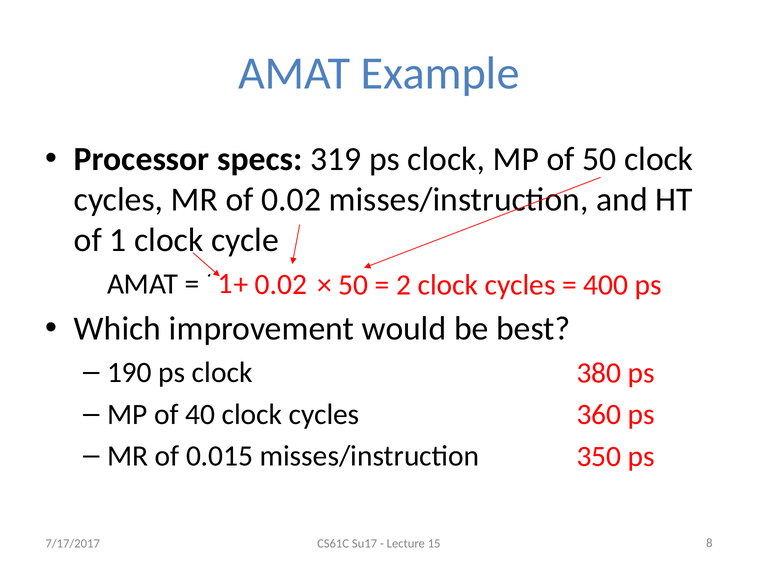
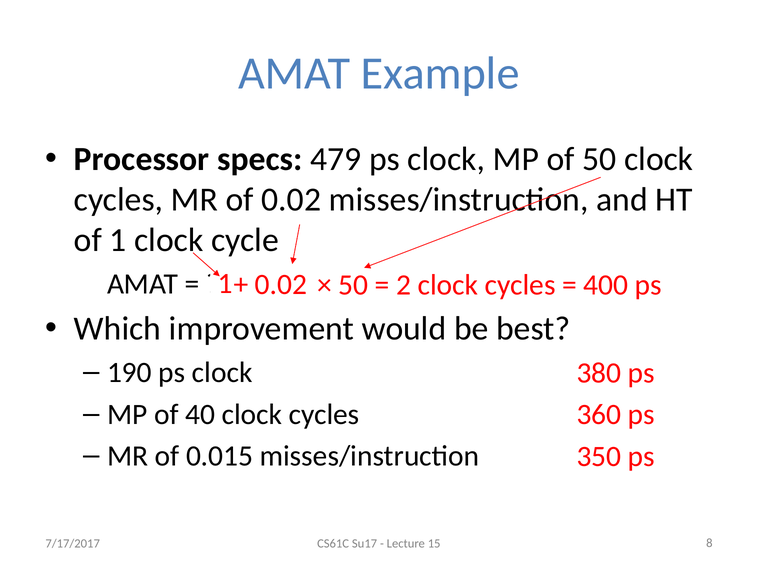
319: 319 -> 479
